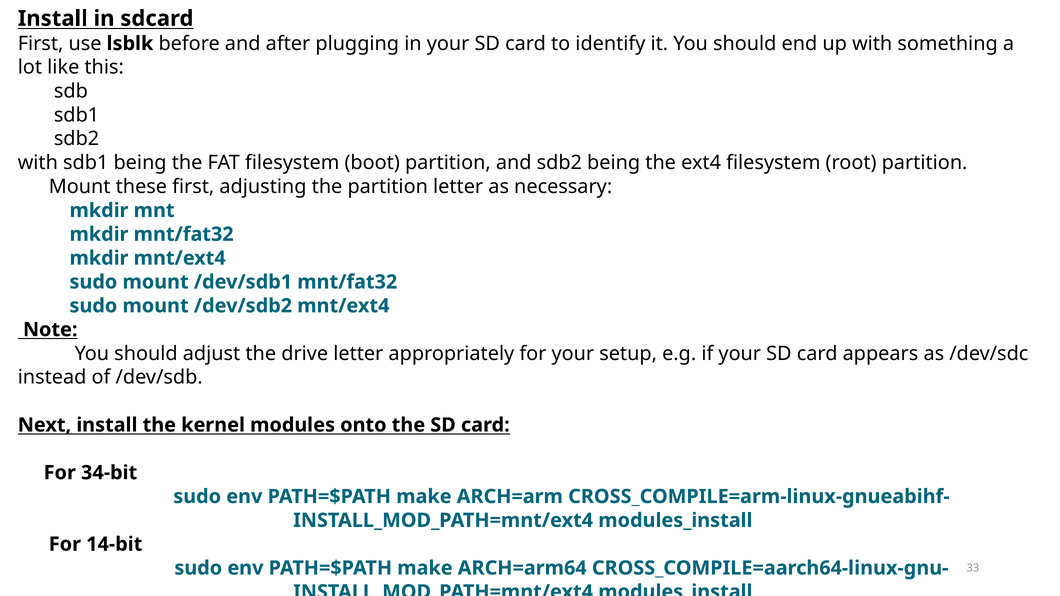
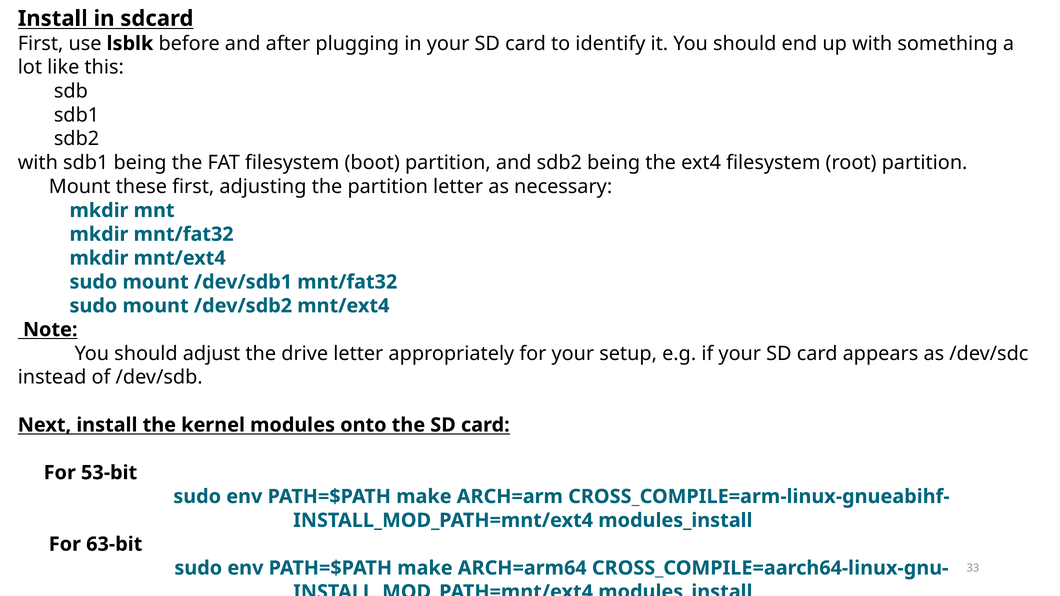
34-bit: 34-bit -> 53-bit
14-bit: 14-bit -> 63-bit
